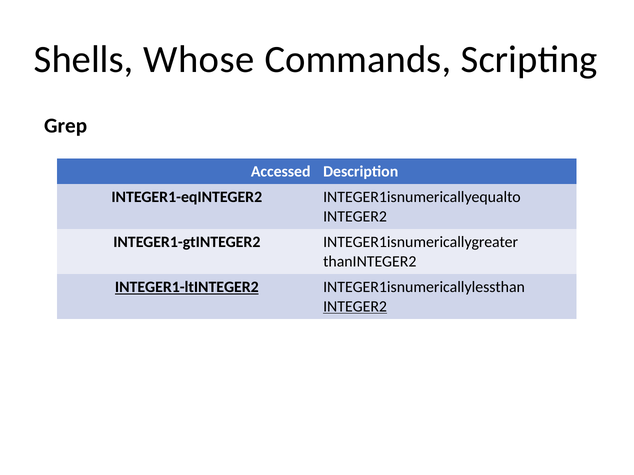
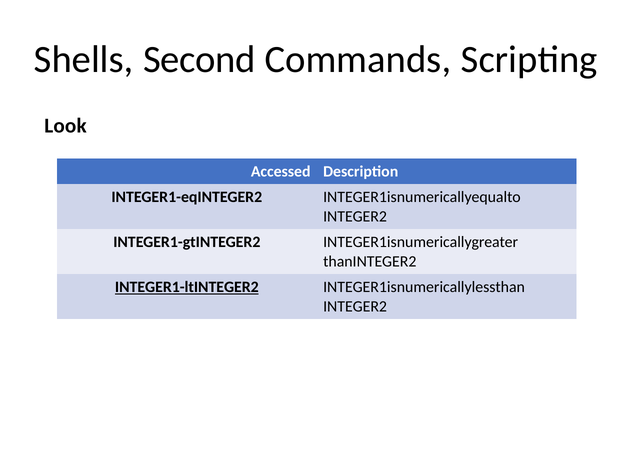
Whose: Whose -> Second
Grep: Grep -> Look
INTEGER2 at (355, 307) underline: present -> none
